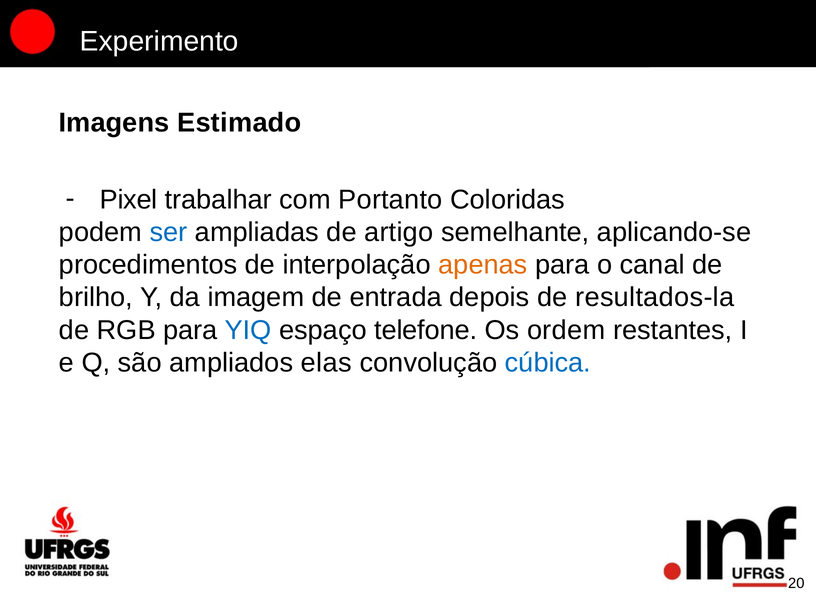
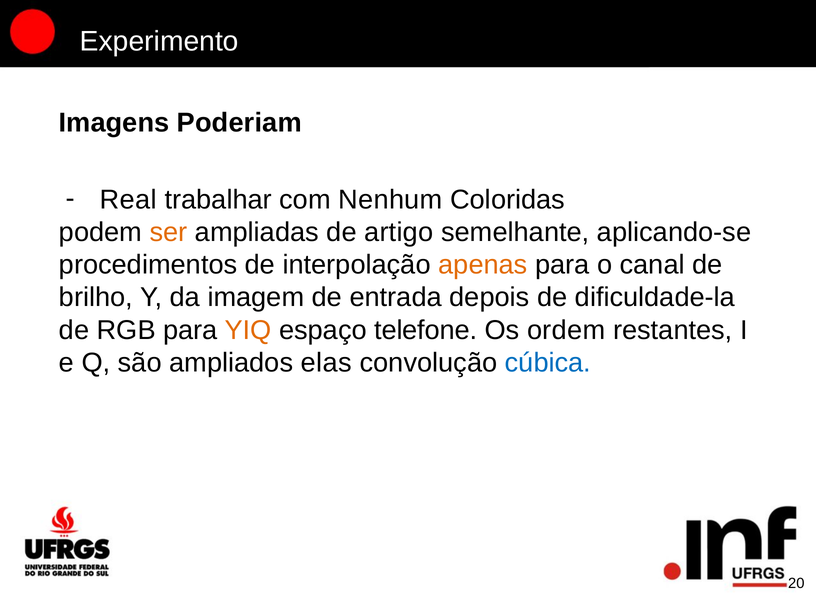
Estimado: Estimado -> Poderiam
Pixel: Pixel -> Real
Portanto: Portanto -> Nenhum
ser colour: blue -> orange
resultados-la: resultados-la -> dificuldade-la
YIQ colour: blue -> orange
